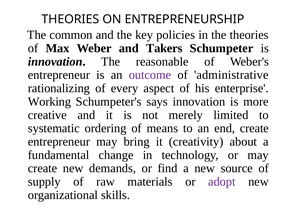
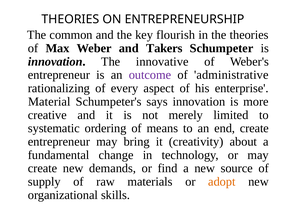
policies: policies -> flourish
reasonable: reasonable -> innovative
Working: Working -> Material
adopt colour: purple -> orange
